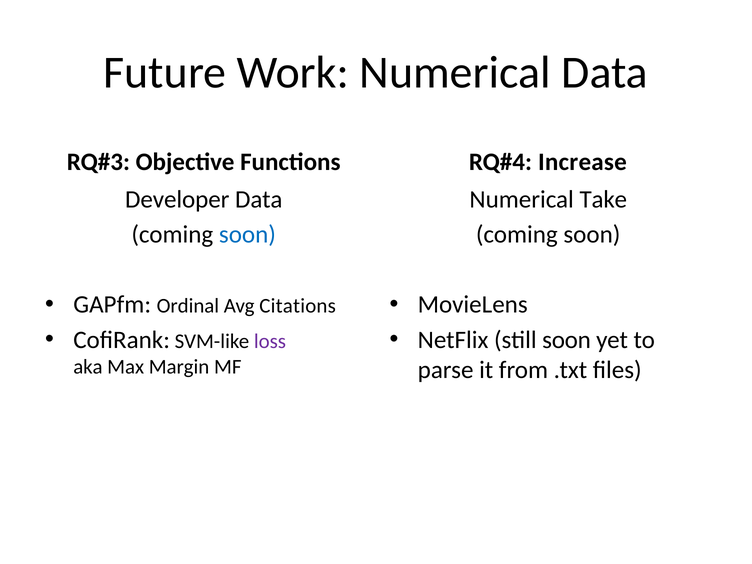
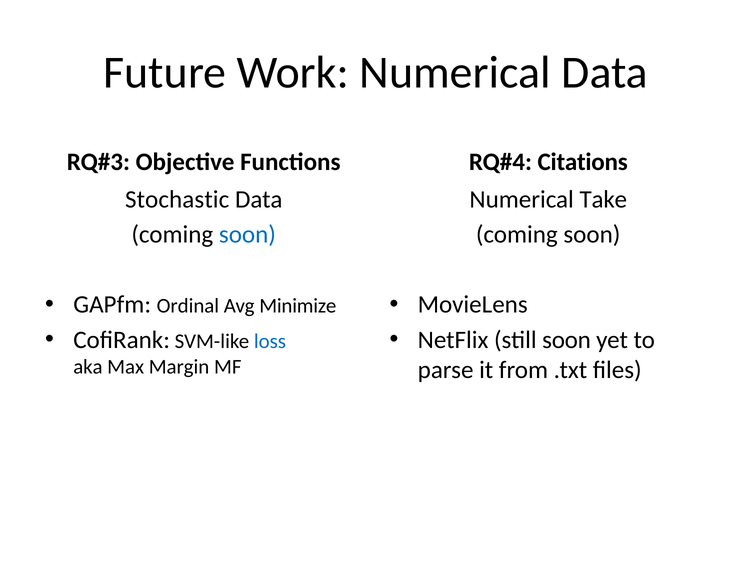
Increase: Increase -> Citations
Developer: Developer -> Stochastic
Citations: Citations -> Minimize
loss colour: purple -> blue
